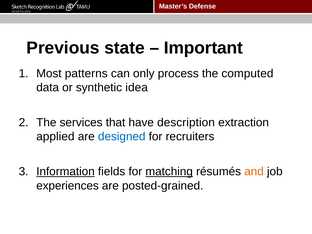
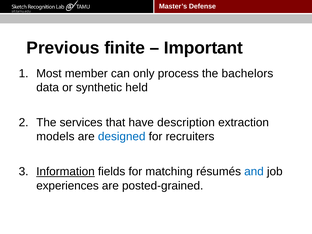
state: state -> finite
patterns: patterns -> member
computed: computed -> bachelors
idea: idea -> held
applied: applied -> models
matching underline: present -> none
and colour: orange -> blue
